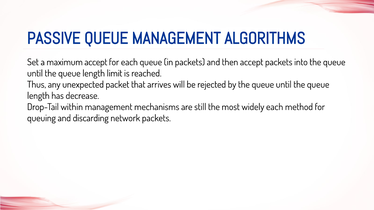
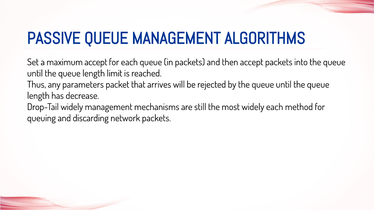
unexpected: unexpected -> parameters
Drop-Tail within: within -> widely
